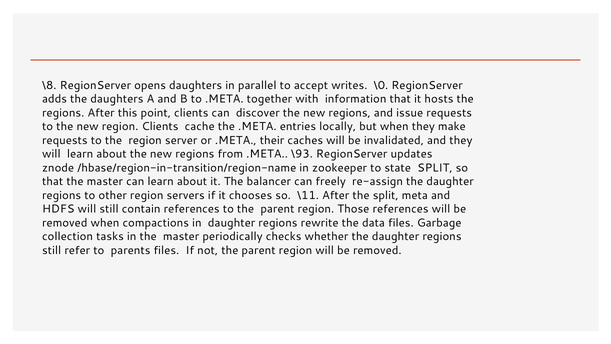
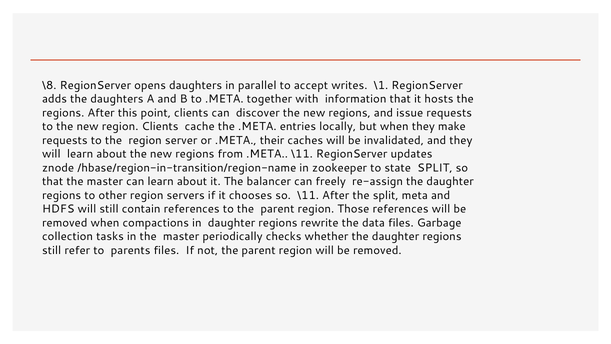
\0: \0 -> \1
.META \93: \93 -> \11
